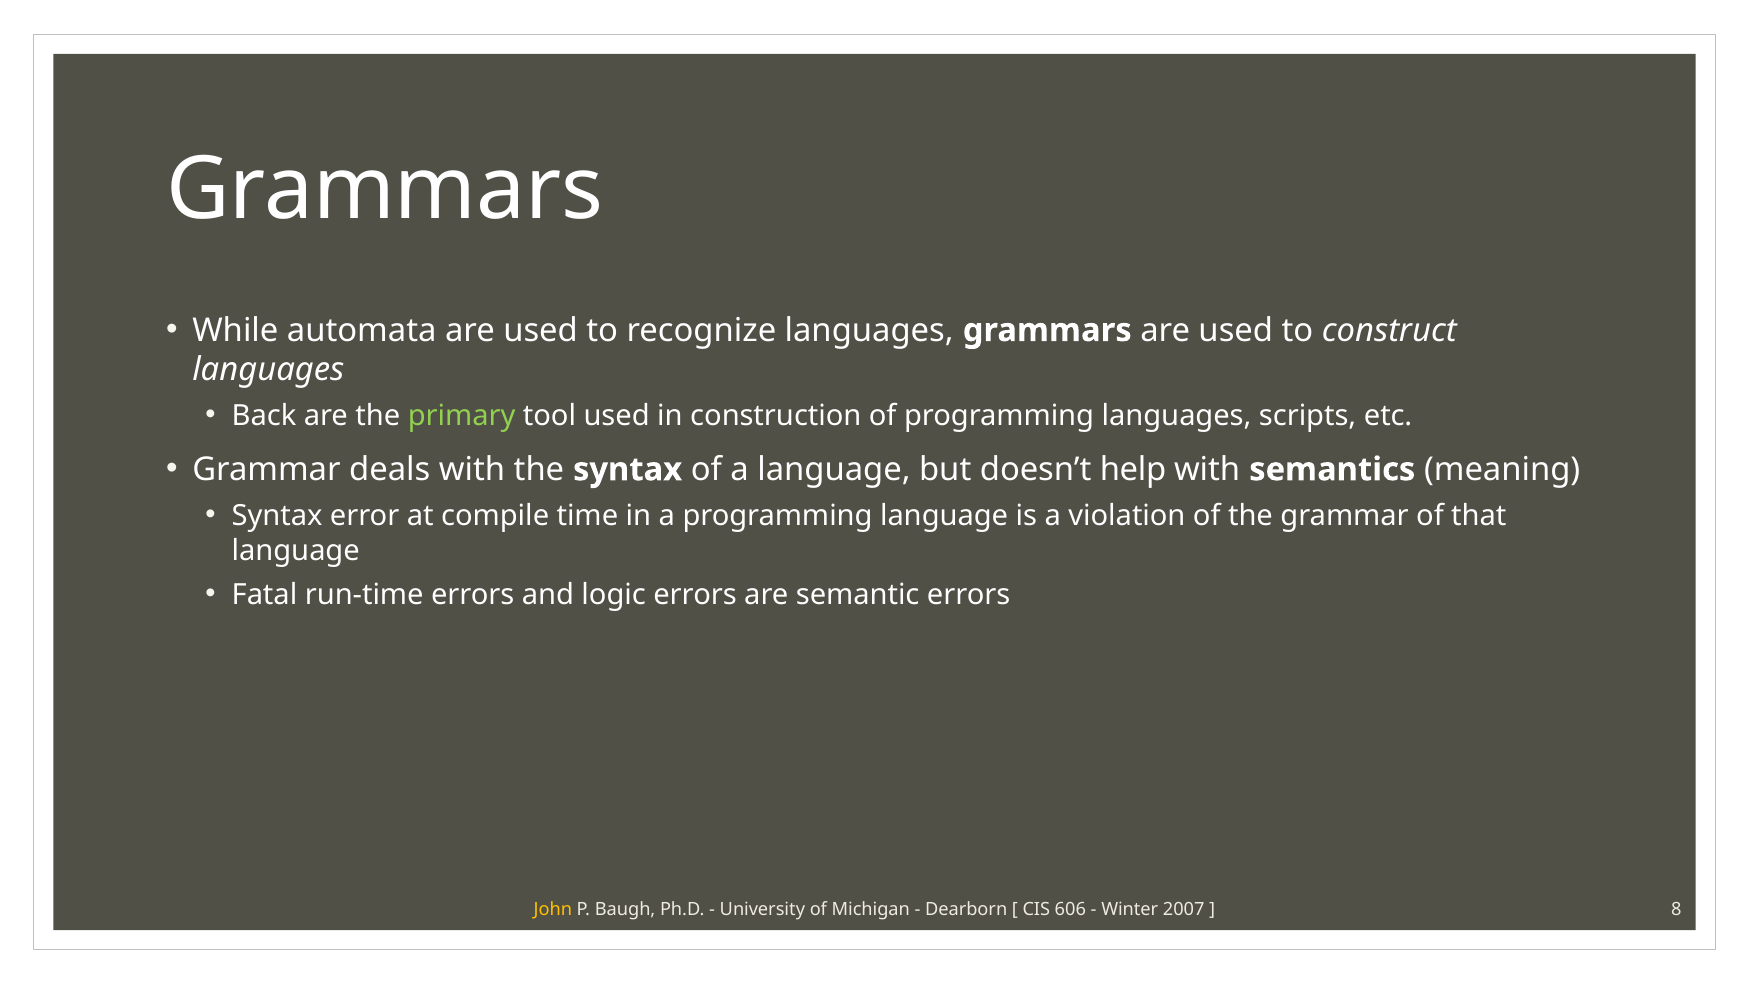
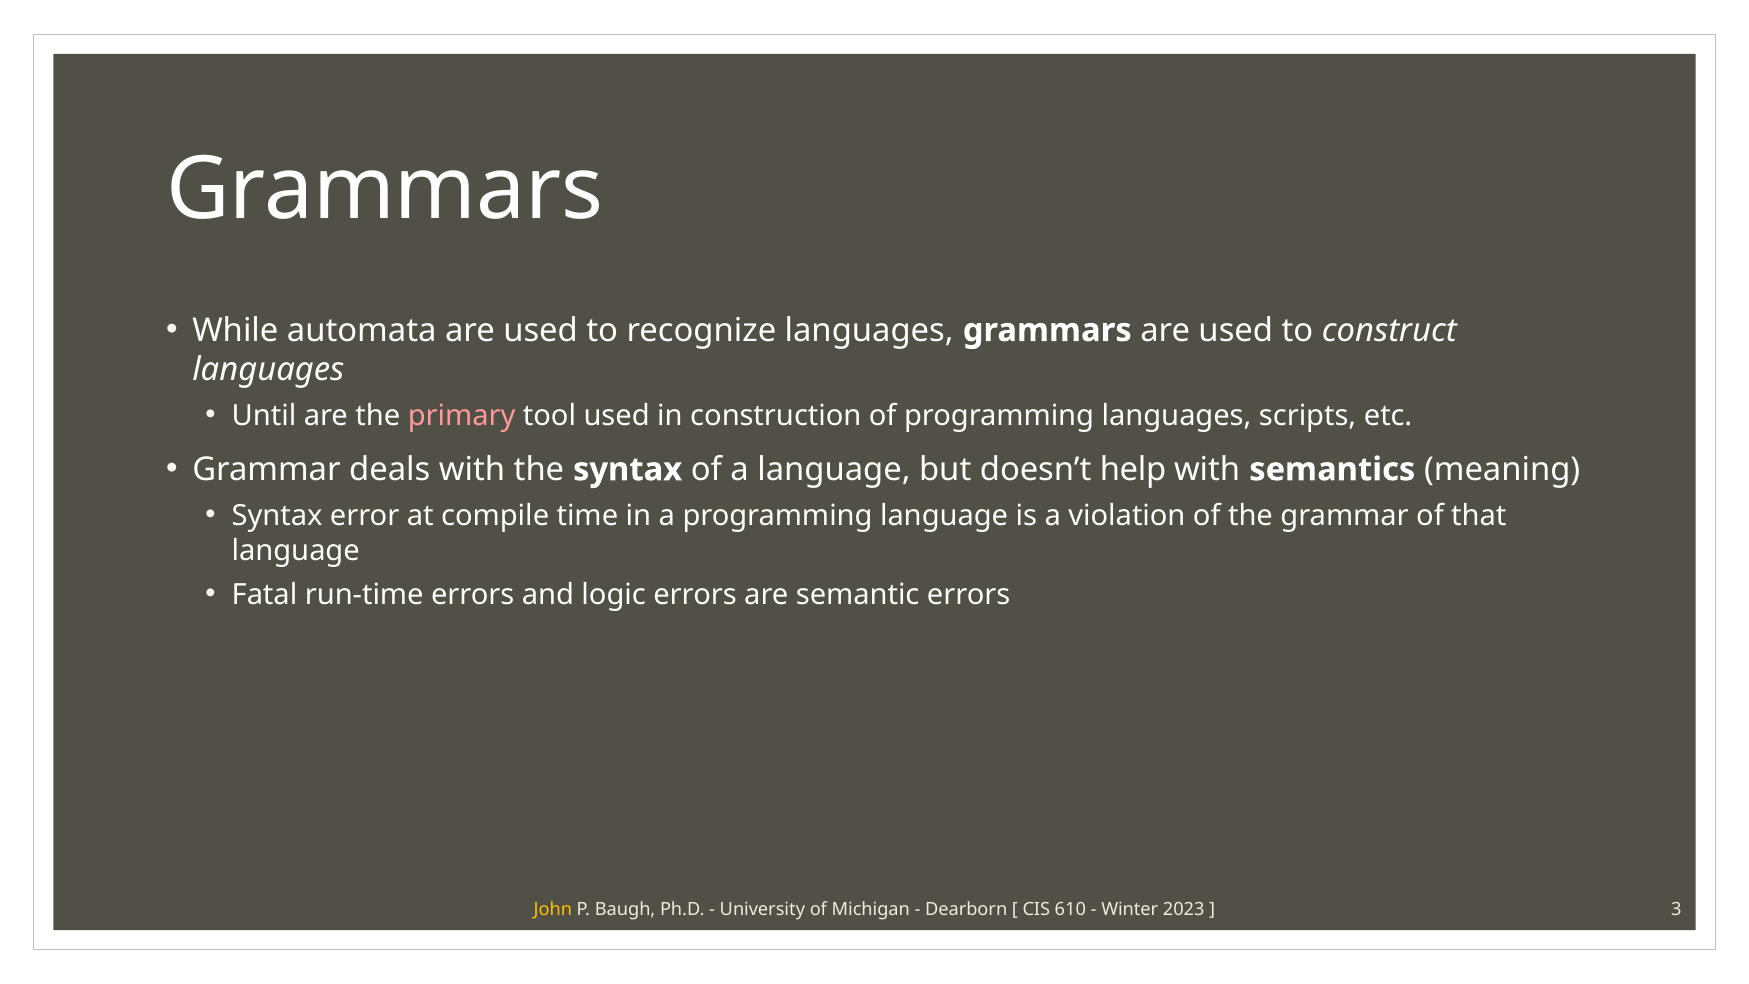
Back: Back -> Until
primary colour: light green -> pink
606: 606 -> 610
2007: 2007 -> 2023
8: 8 -> 3
